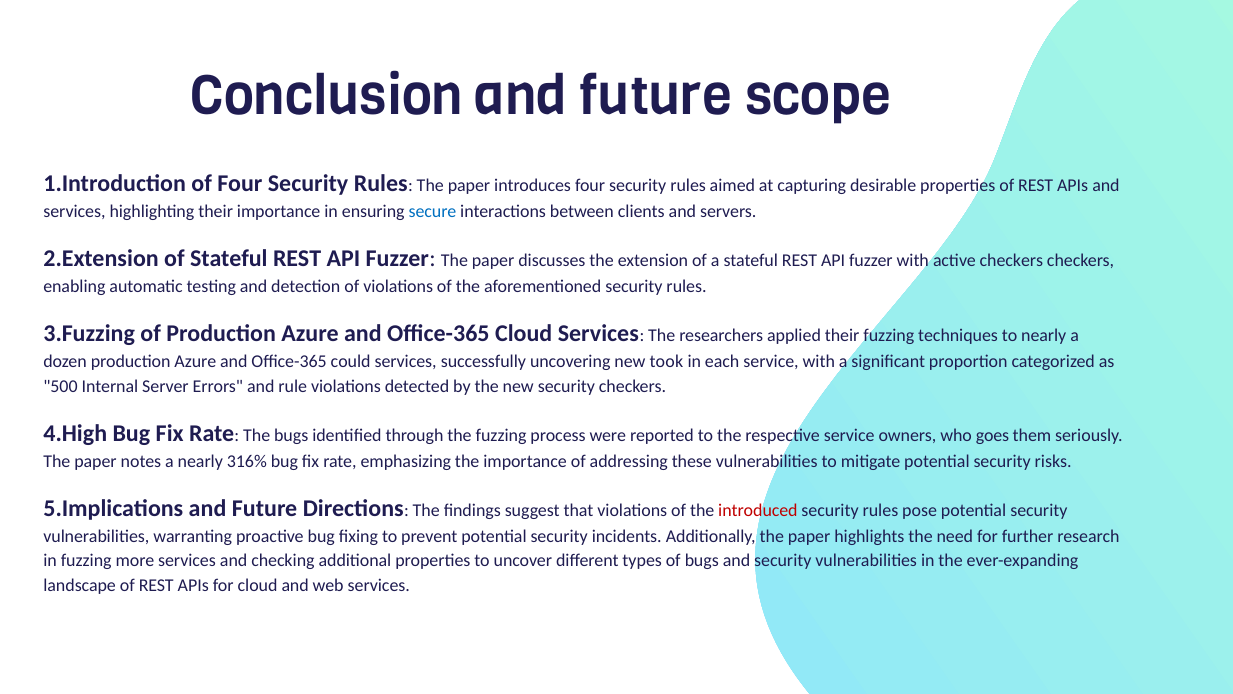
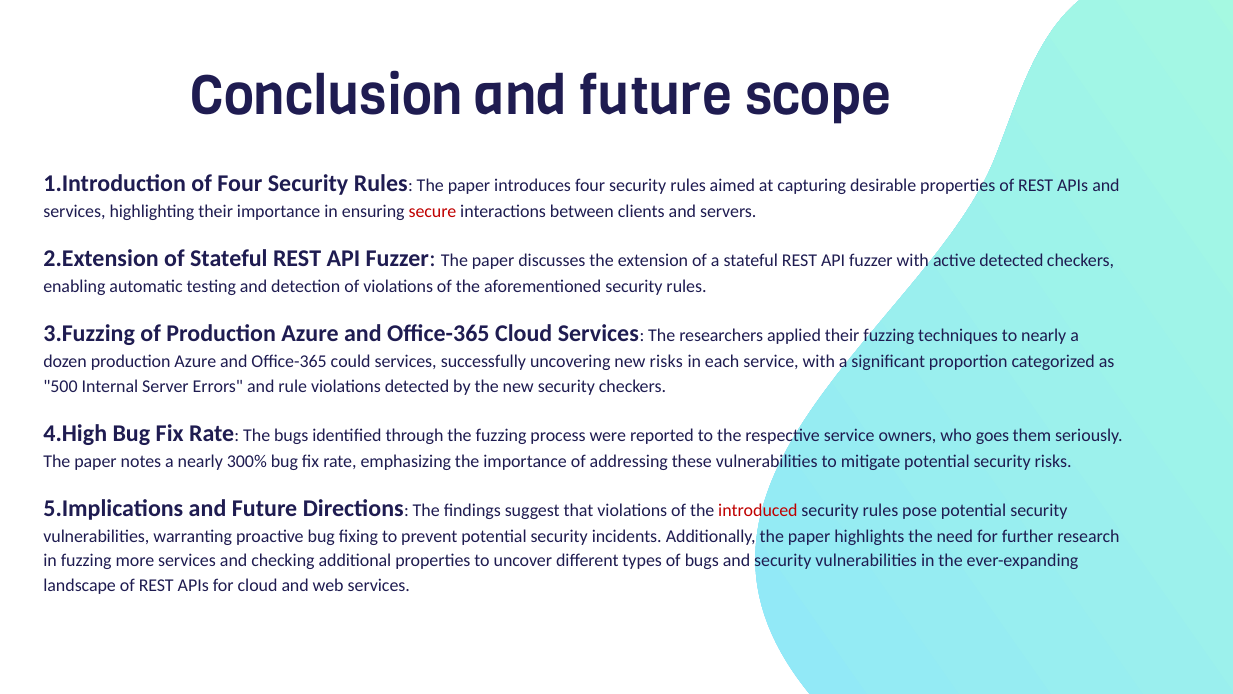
secure colour: blue -> red
active checkers: checkers -> detected
new took: took -> risks
316%: 316% -> 300%
